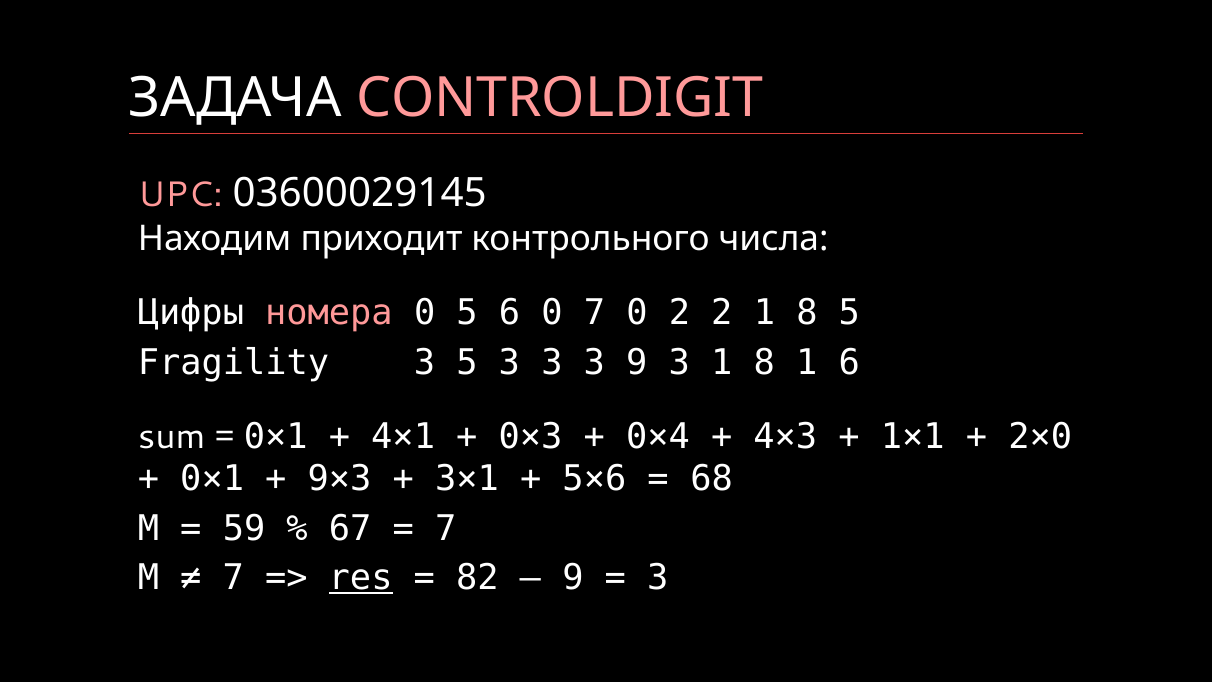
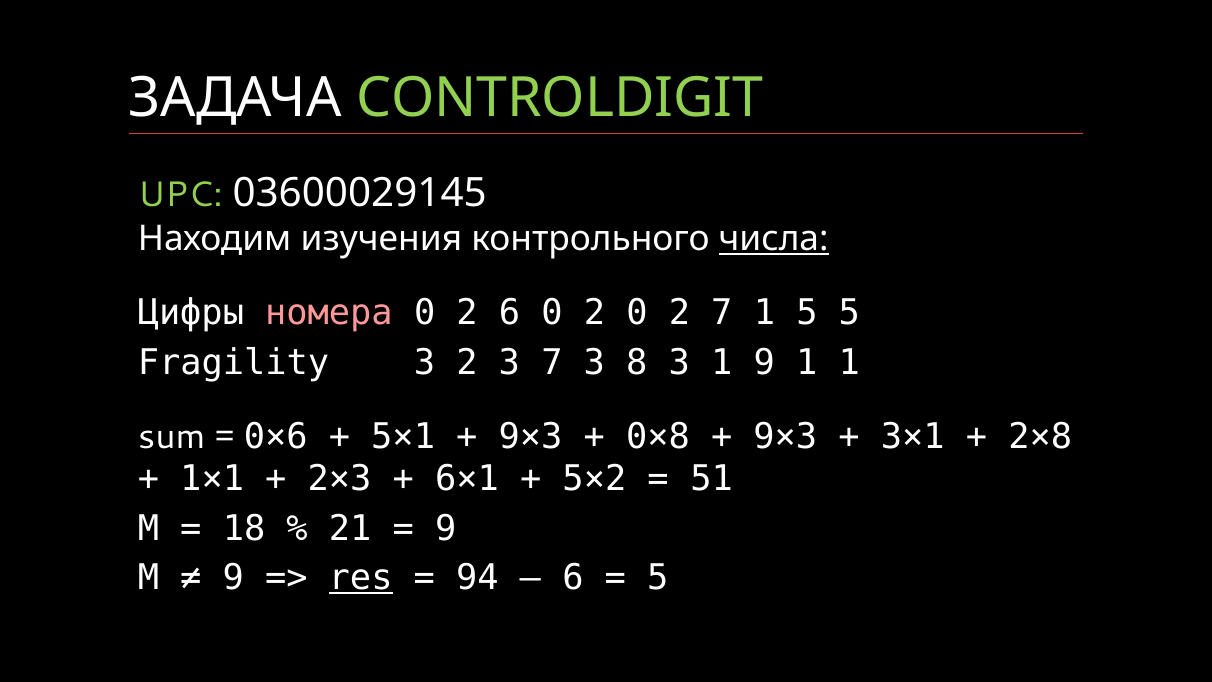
CONTROLDIGIT colour: pink -> light green
UPC colour: pink -> light green
приходит: приходит -> изучения
числа underline: none -> present
5 at (467, 313): 5 -> 2
6 0 7: 7 -> 2
2 2: 2 -> 7
8 at (807, 313): 8 -> 5
3 5: 5 -> 2
3 at (552, 362): 3 -> 7
3 9: 9 -> 8
3 1 8: 8 -> 9
1 6: 6 -> 1
0×1 at (276, 436): 0×1 -> 0×6
4×1: 4×1 -> 5×1
0×3 at (531, 436): 0×3 -> 9×3
0×4: 0×4 -> 0×8
4×3 at (785, 436): 4×3 -> 9×3
1×1: 1×1 -> 3×1
2×0: 2×0 -> 2×8
0×1 at (212, 479): 0×1 -> 1×1
9×3: 9×3 -> 2×3
3×1: 3×1 -> 6×1
5×6: 5×6 -> 5×2
68: 68 -> 51
59: 59 -> 18
67: 67 -> 21
7 at (446, 528): 7 -> 9
7 at (233, 578): 7 -> 9
82: 82 -> 94
9 at (573, 578): 9 -> 6
3 at (658, 578): 3 -> 5
